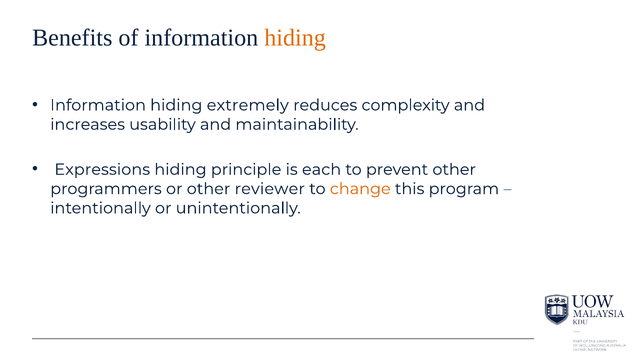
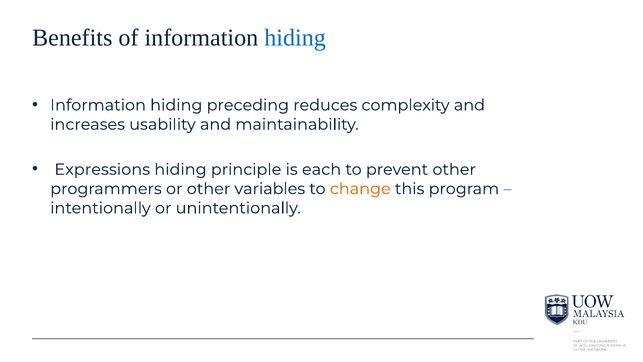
hiding at (295, 38) colour: orange -> blue
extremely: extremely -> preceding
reviewer: reviewer -> variables
